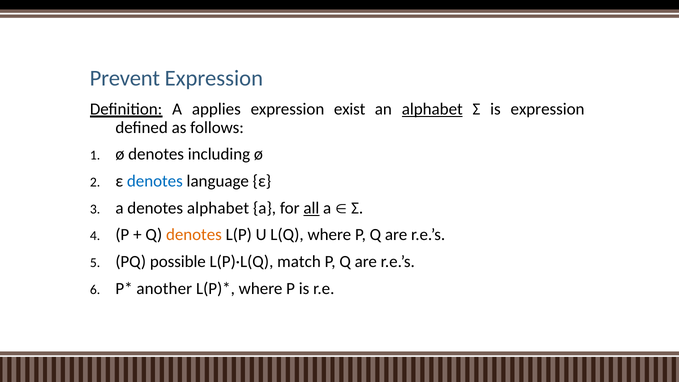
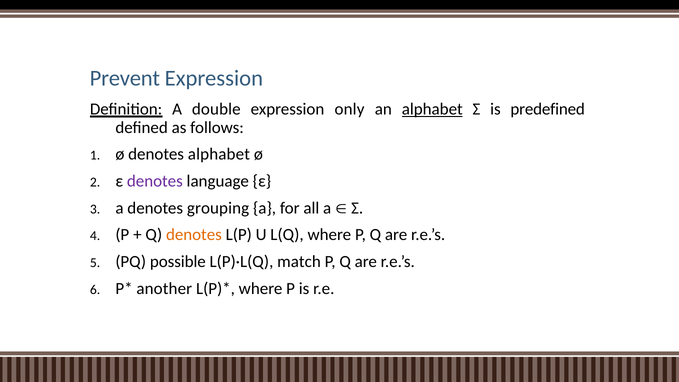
applies: applies -> double
exist: exist -> only
is expression: expression -> predefined
denotes including: including -> alphabet
denotes at (155, 181) colour: blue -> purple
denotes alphabet: alphabet -> grouping
all underline: present -> none
